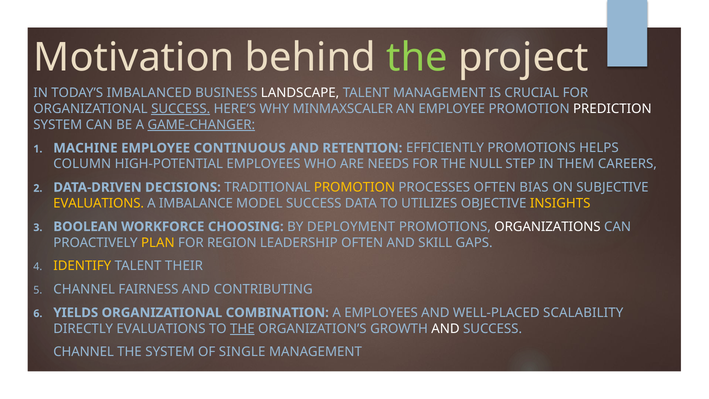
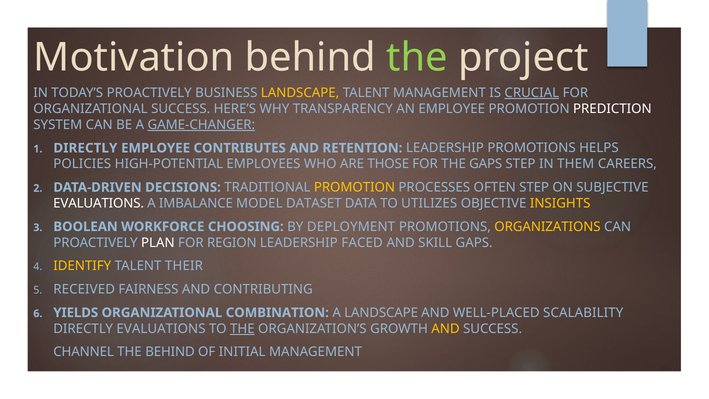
TODAY’S IMBALANCED: IMBALANCED -> PROACTIVELY
LANDSCAPE at (300, 93) colour: white -> yellow
CRUCIAL underline: none -> present
SUCCESS at (181, 109) underline: present -> none
MINMAXSCALER: MINMAXSCALER -> TRANSPARENCY
MACHINE at (85, 148): MACHINE -> DIRECTLY
CONTINUOUS: CONTINUOUS -> CONTRIBUTES
RETENTION EFFICIENTLY: EFFICIENTLY -> LEADERSHIP
COLUMN: COLUMN -> POLICIES
NEEDS: NEEDS -> THOSE
THE NULL: NULL -> GAPS
OFTEN BIAS: BIAS -> STEP
EVALUATIONS at (99, 203) colour: yellow -> white
MODEL SUCCESS: SUCCESS -> DATASET
ORGANIZATIONS colour: white -> yellow
PLAN colour: yellow -> white
LEADERSHIP OFTEN: OFTEN -> FACED
CHANNEL at (84, 289): CHANNEL -> RECEIVED
A EMPLOYEES: EMPLOYEES -> LANDSCAPE
AND at (445, 328) colour: white -> yellow
THE SYSTEM: SYSTEM -> BEHIND
SINGLE: SINGLE -> INITIAL
